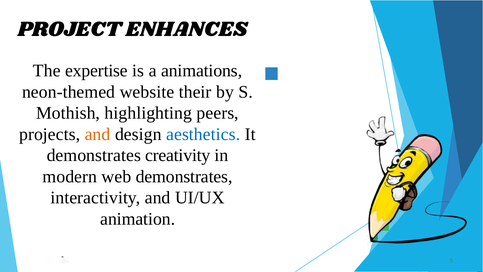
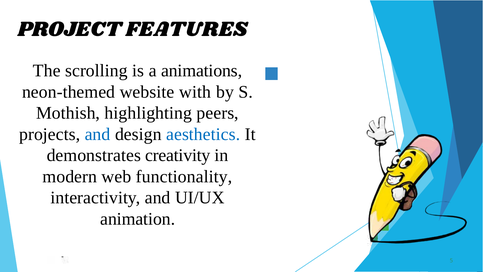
ENHANCES: ENHANCES -> FEATURES
expertise: expertise -> scrolling
their: their -> with
and at (98, 134) colour: orange -> blue
web demonstrates: demonstrates -> functionality
